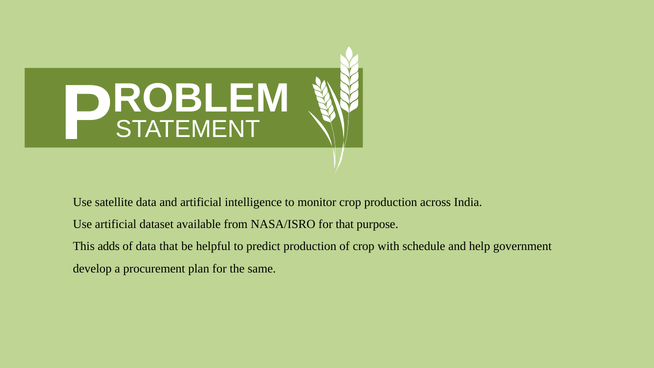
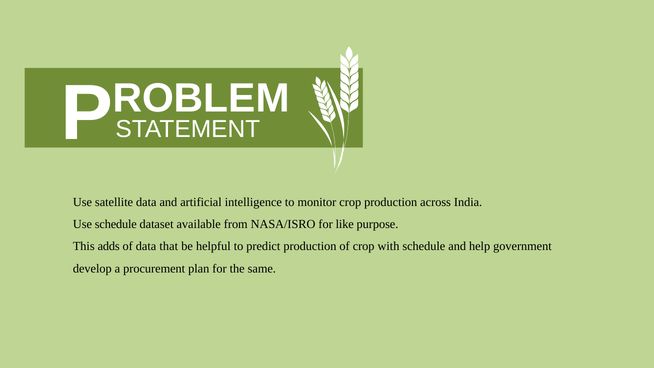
Use artificial: artificial -> schedule
for that: that -> like
